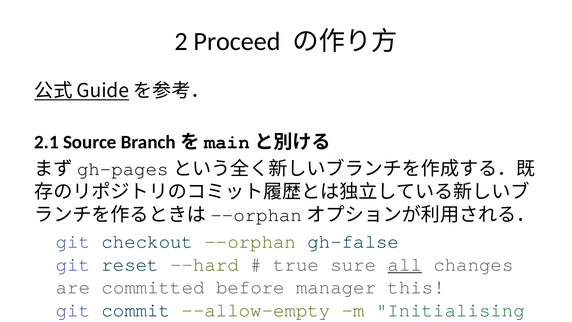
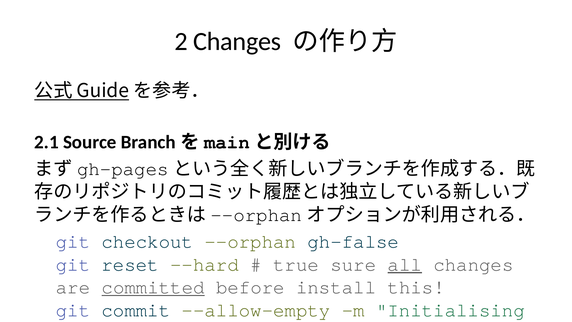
2 Proceed: Proceed -> Changes
committed underline: none -> present
manager: manager -> install
